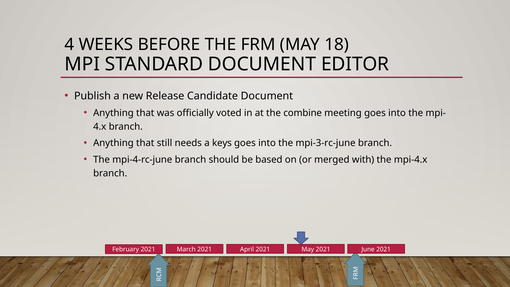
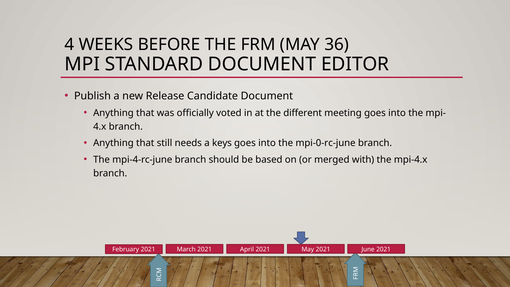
18: 18 -> 36
combine: combine -> different
mpi-3-rc-june: mpi-3-rc-june -> mpi-0-rc-june
